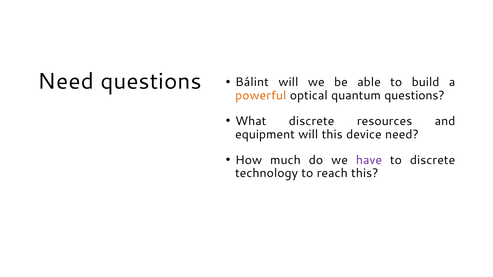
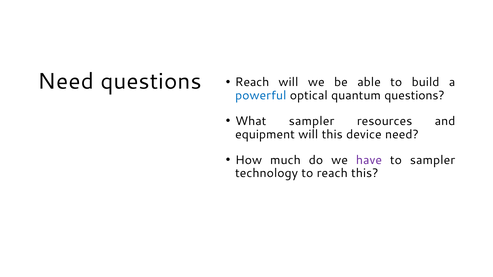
Bálint at (252, 82): Bálint -> Reach
powerful colour: orange -> blue
What discrete: discrete -> sampler
to discrete: discrete -> sampler
